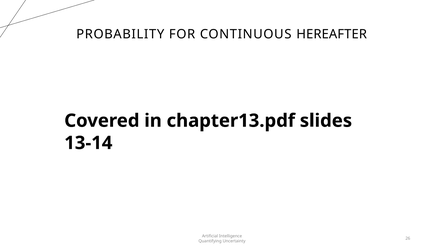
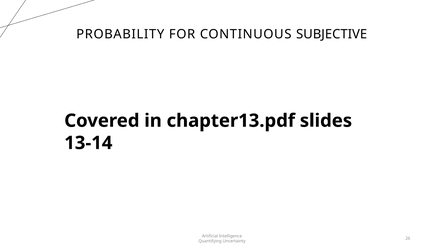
HEREAFTER: HEREAFTER -> SUBJECTIVE
